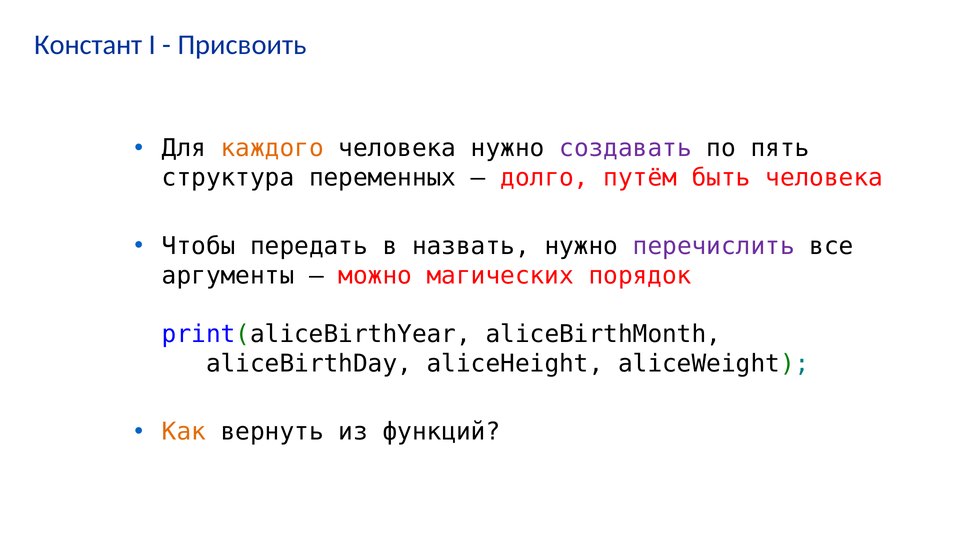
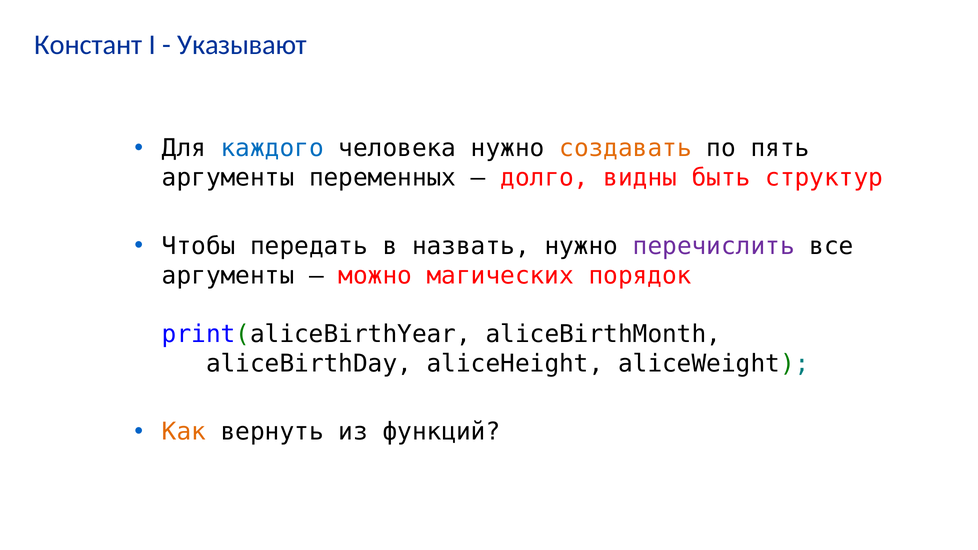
Присвоить: Присвоить -> Указывают
каждого colour: orange -> blue
создавать colour: purple -> orange
структура at (228, 178): структура -> аргументы
путём: путём -> видны
быть человека: человека -> структур
